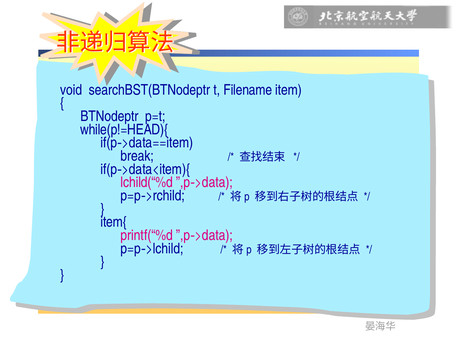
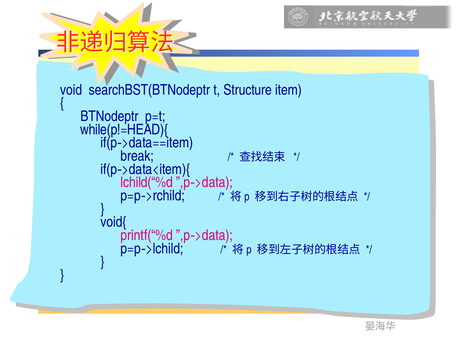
Filename: Filename -> Structure
item{: item{ -> void{
